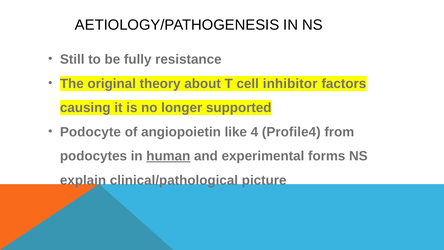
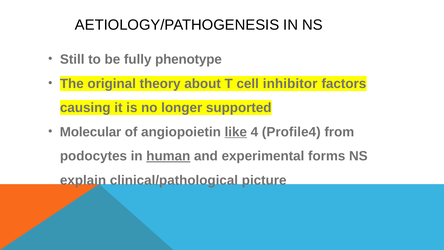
resistance: resistance -> phenotype
Podocyte: Podocyte -> Molecular
like underline: none -> present
